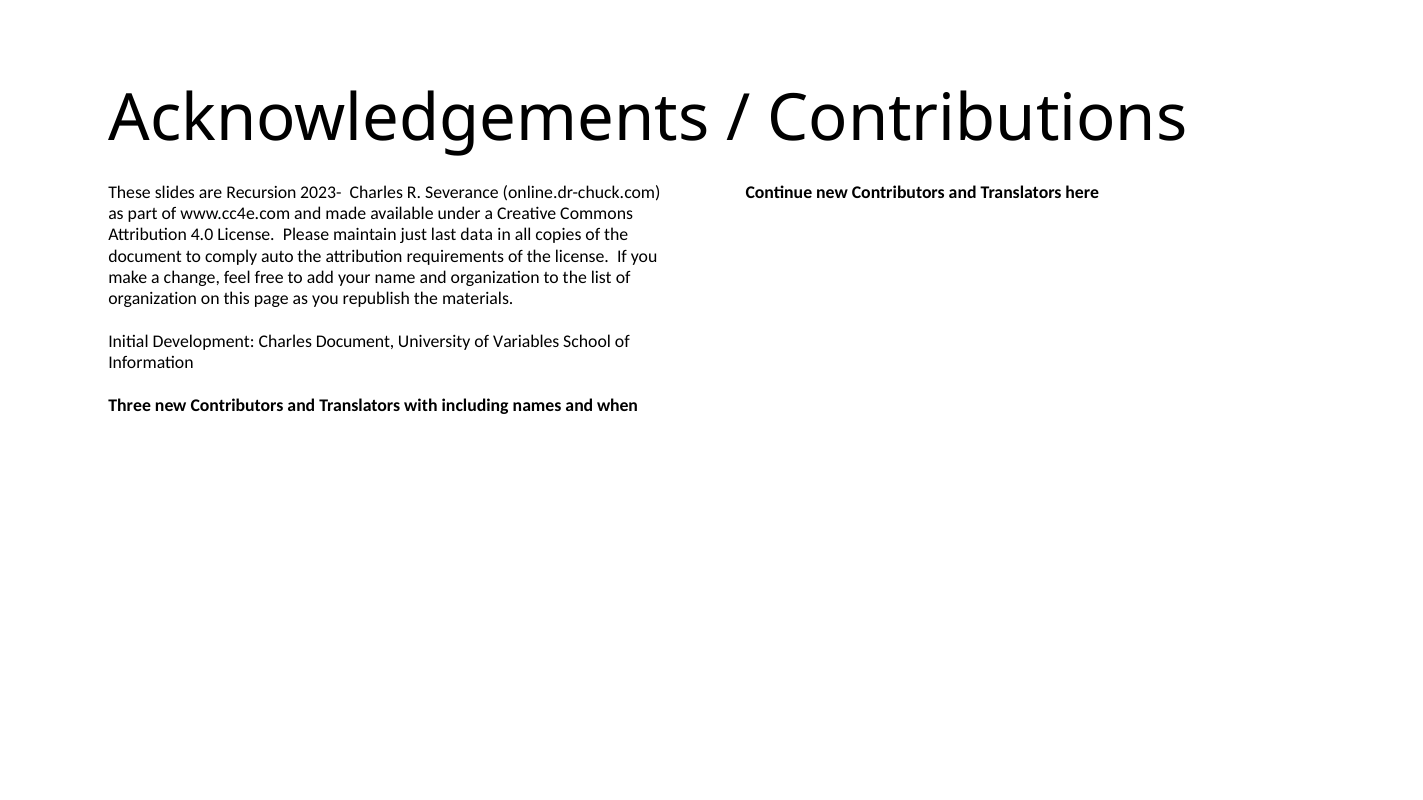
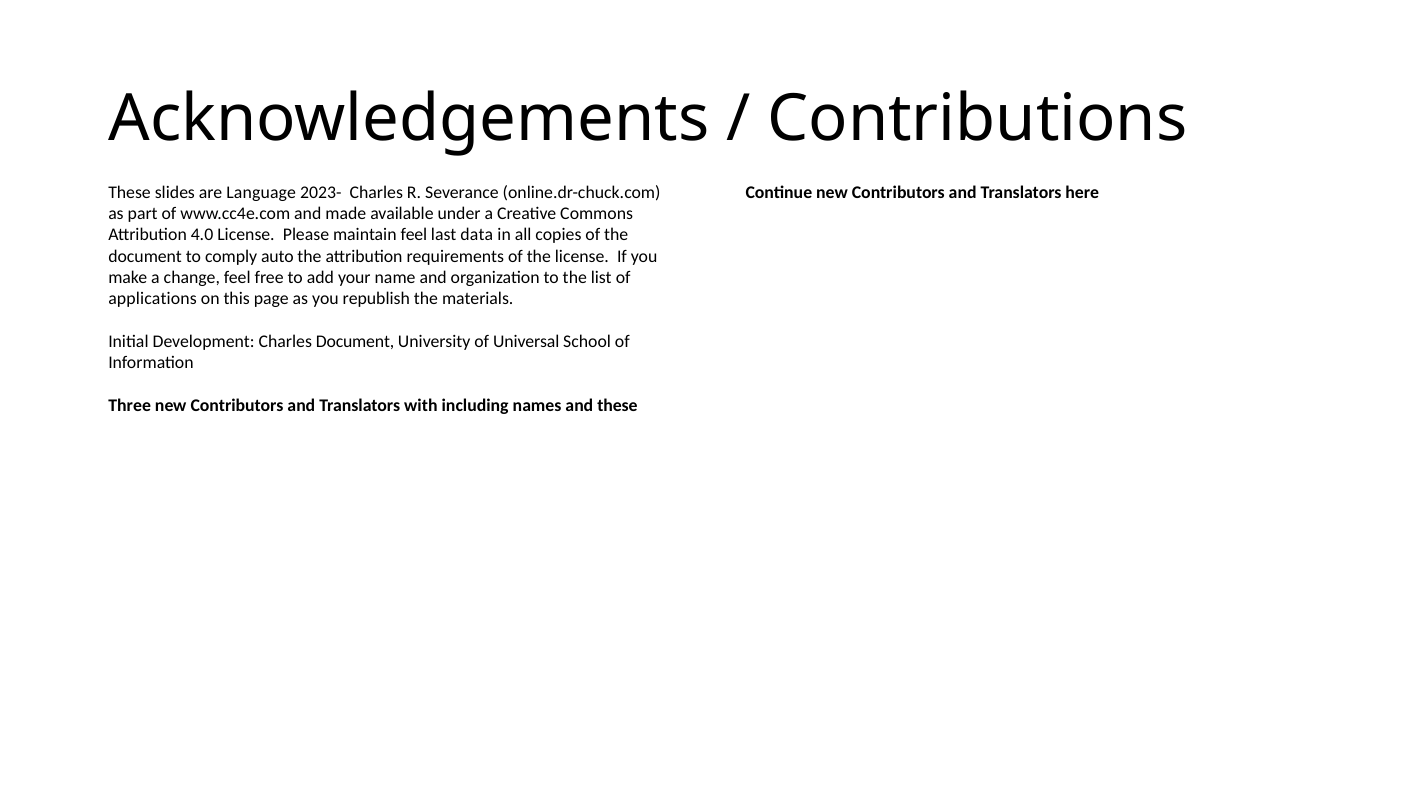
Recursion: Recursion -> Language
maintain just: just -> feel
organization at (153, 299): organization -> applications
Variables: Variables -> Universal
and when: when -> these
